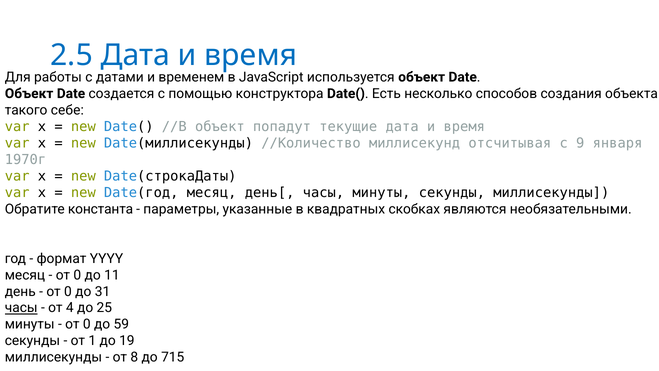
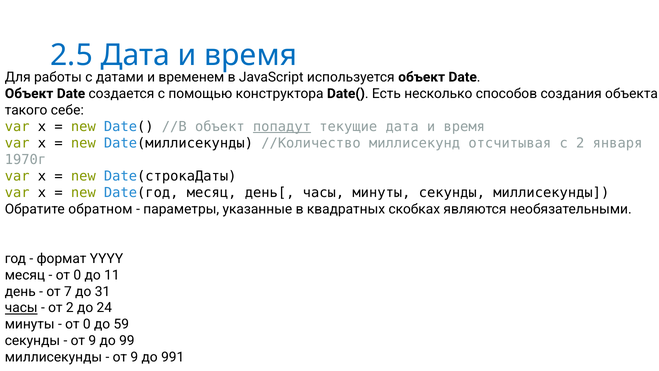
попадут underline: none -> present
с 9: 9 -> 2
константа: константа -> обратном
0 at (68, 291): 0 -> 7
от 4: 4 -> 2
25: 25 -> 24
1 at (92, 341): 1 -> 9
19: 19 -> 99
8 at (134, 357): 8 -> 9
715: 715 -> 991
